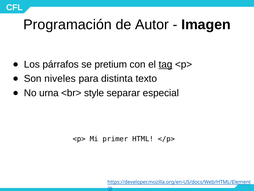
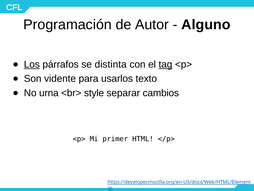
Imagen: Imagen -> Alguno
Los underline: none -> present
pretium: pretium -> distinta
niveles: niveles -> vidente
distinta: distinta -> usarlos
especial: especial -> cambios
